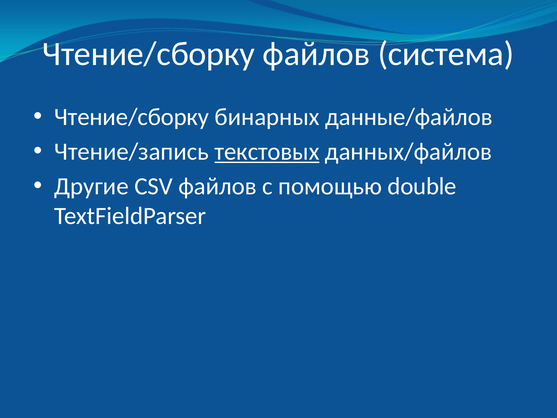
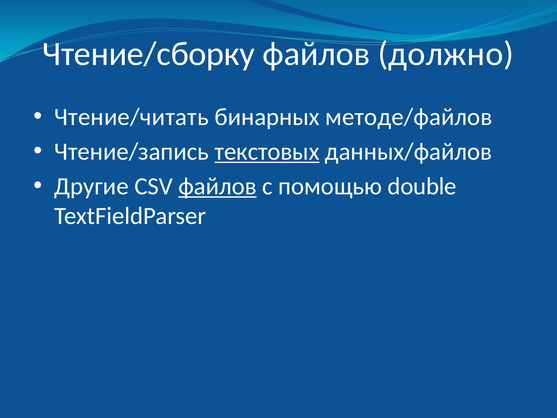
система: система -> должно
Чтение/сборку at (132, 117): Чтение/сборку -> Чтение/читать
данные/файлов: данные/файлов -> методе/файлов
файлов at (218, 186) underline: none -> present
